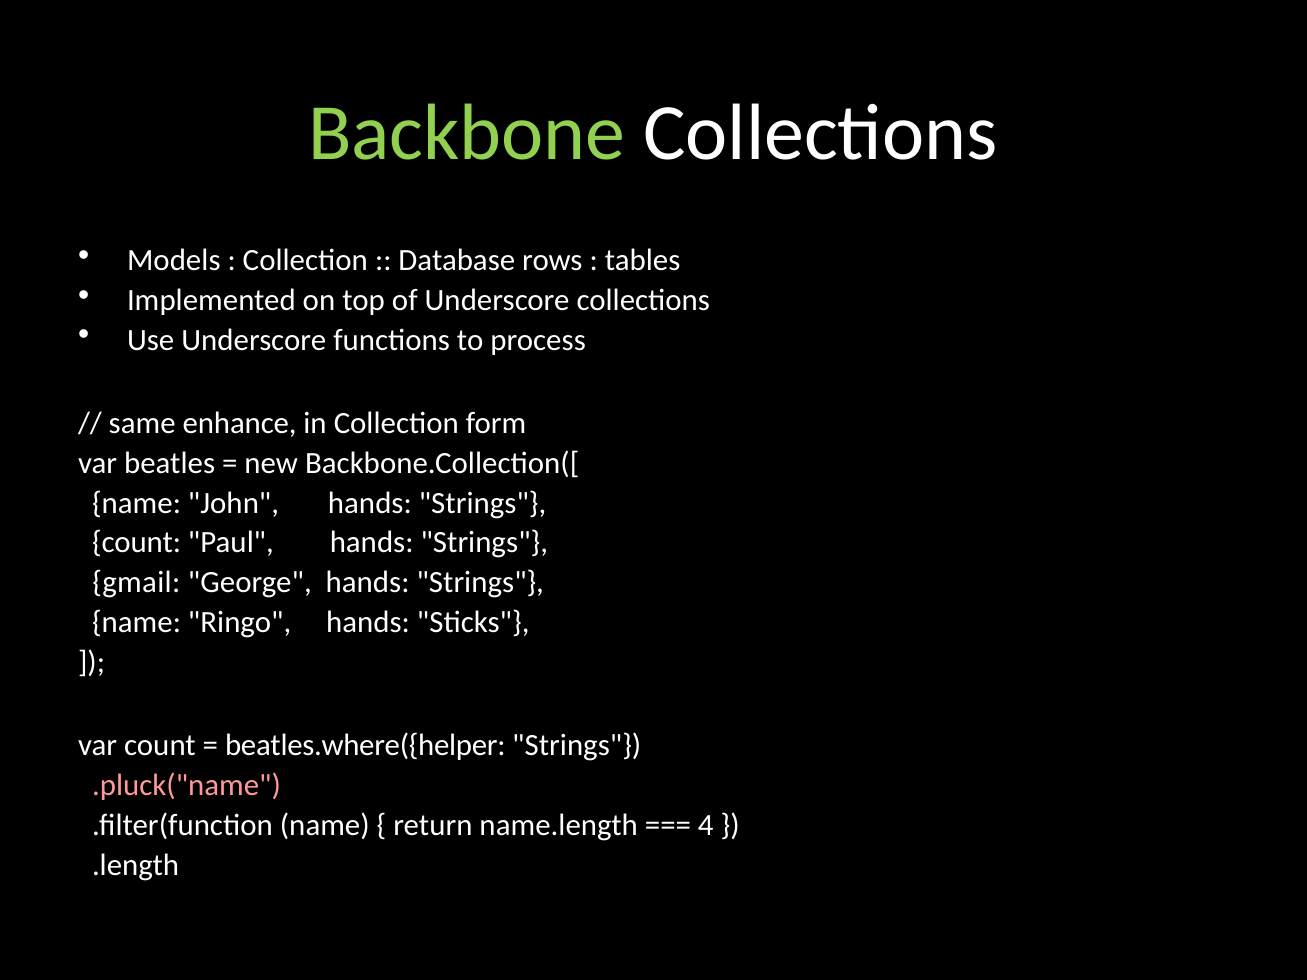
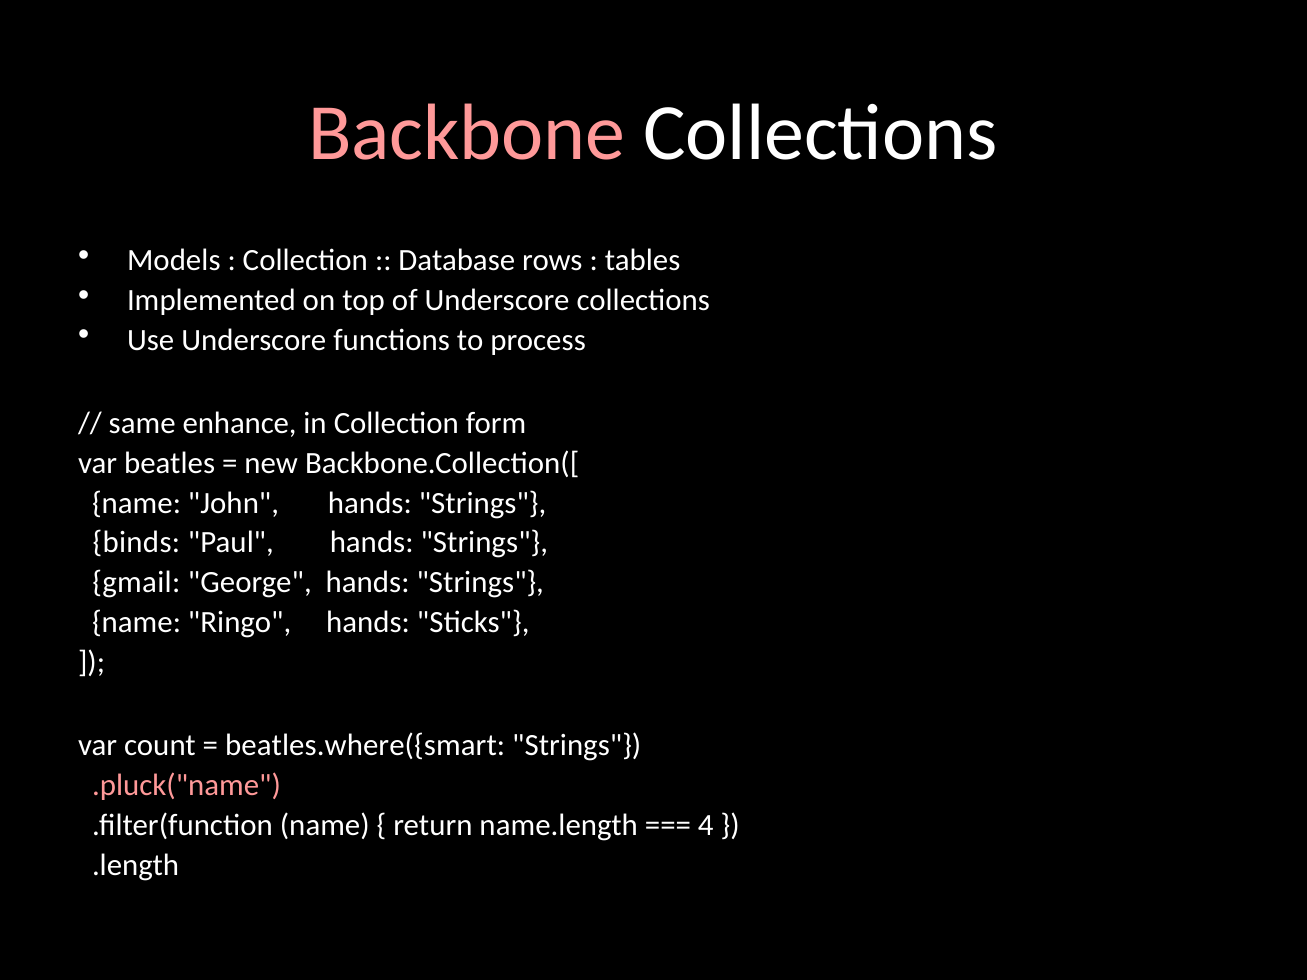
Backbone colour: light green -> pink
count at (137, 543): count -> binds
beatles.where({helper: beatles.where({helper -> beatles.where({smart
